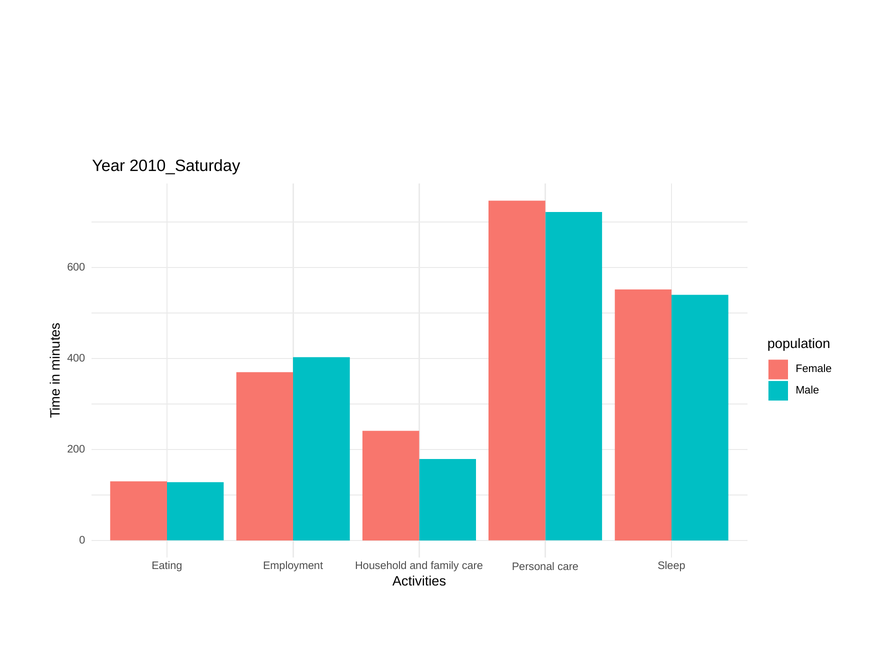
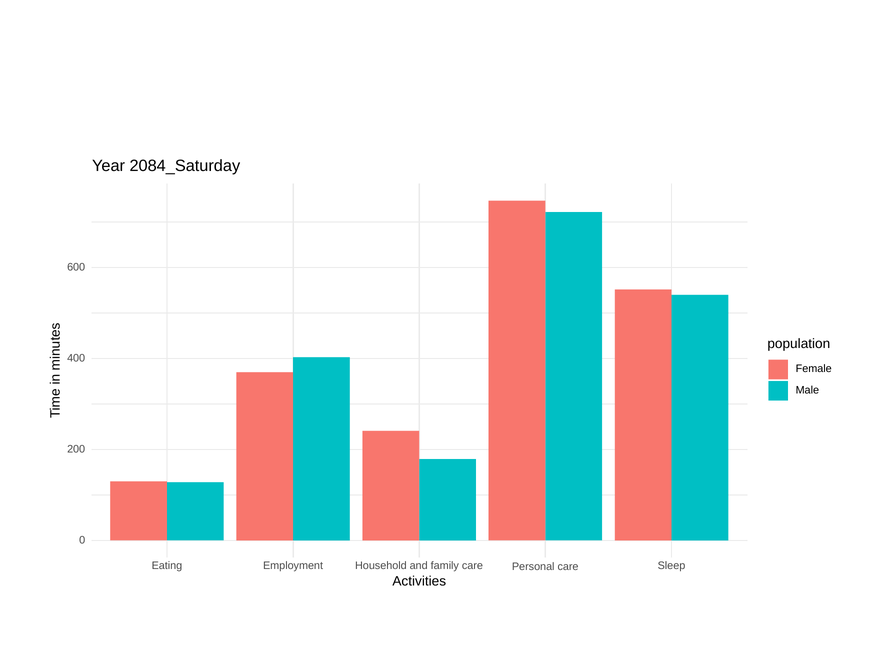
2010_Saturday: 2010_Saturday -> 2084_Saturday
